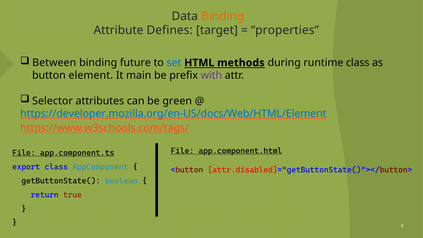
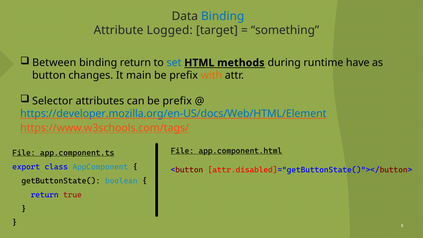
Binding at (223, 16) colour: orange -> blue
Defines: Defines -> Logged
properties: properties -> something
binding future: future -> return
runtime class: class -> have
element: element -> changes
with colour: purple -> orange
can be green: green -> prefix
